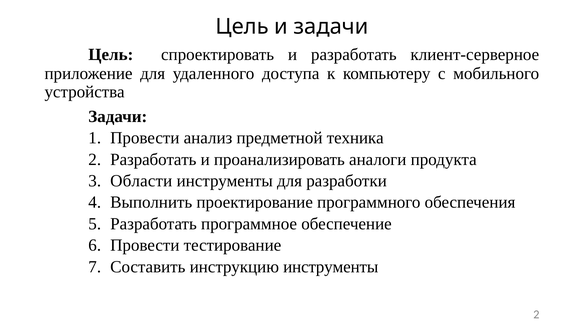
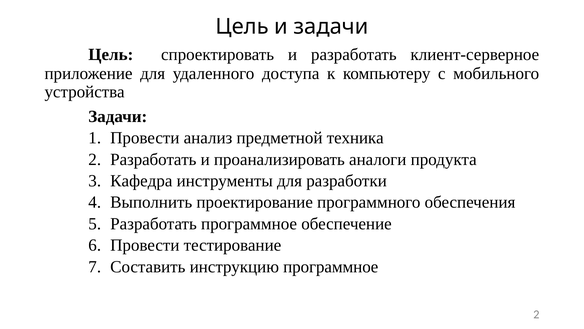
Области: Области -> Кафедра
инструкцию инструменты: инструменты -> программное
